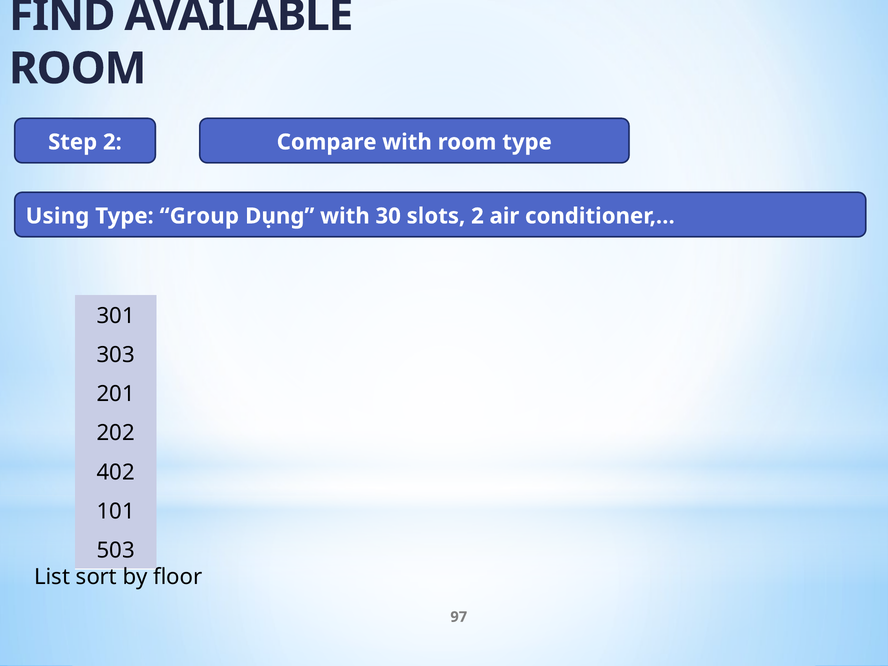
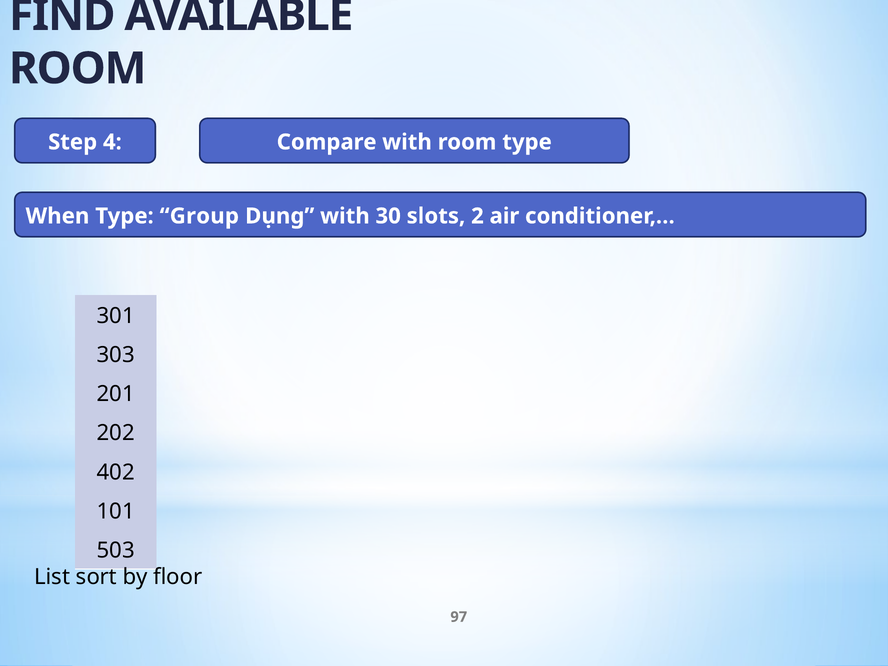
Step 2: 2 -> 4
Using: Using -> When
